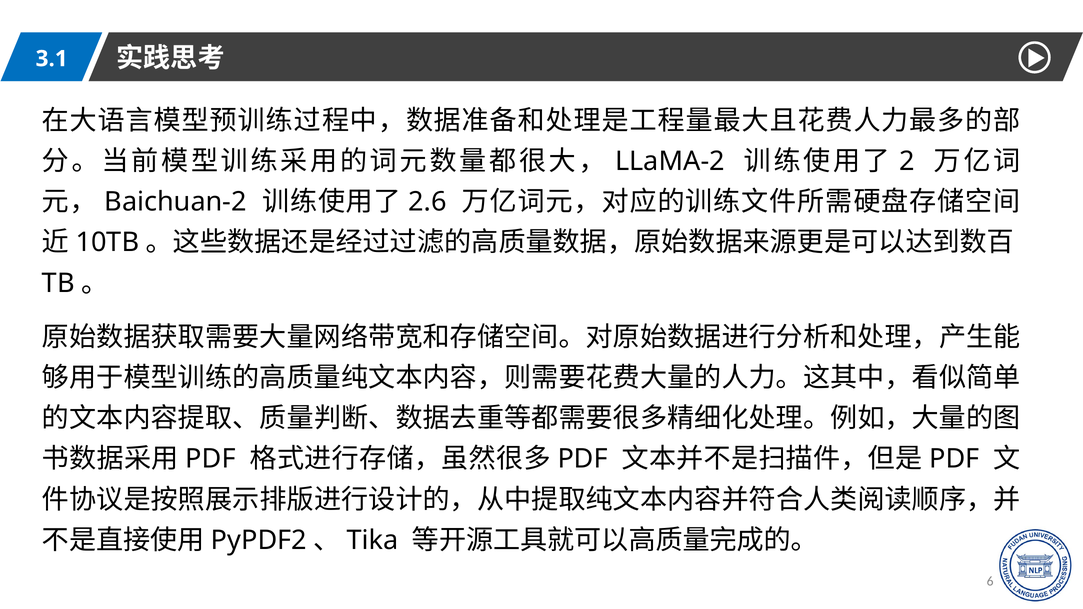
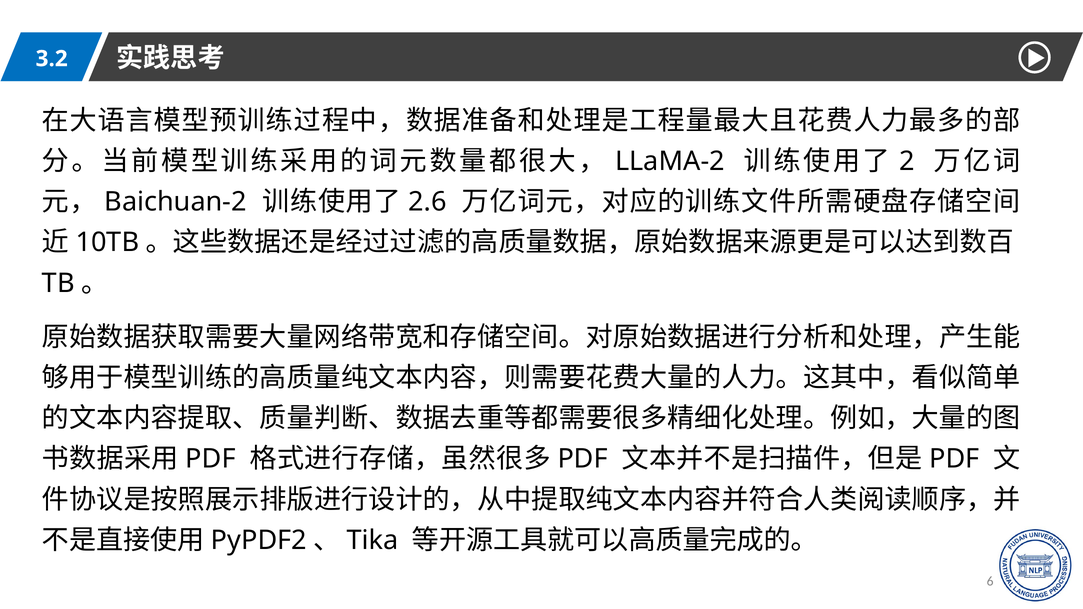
3.1: 3.1 -> 3.2
